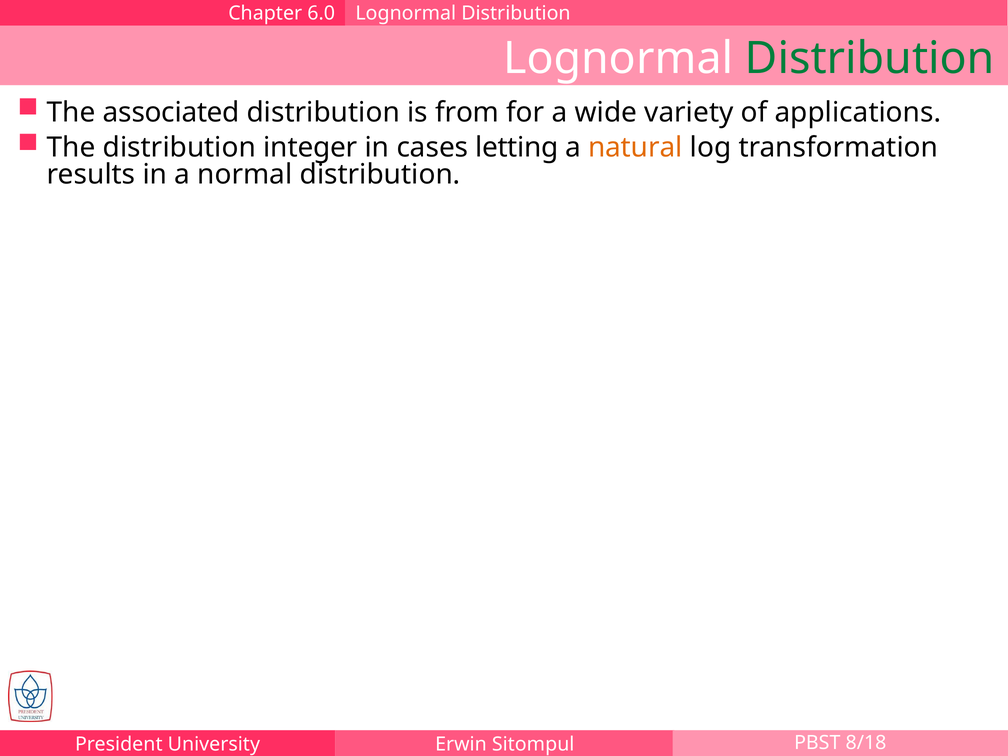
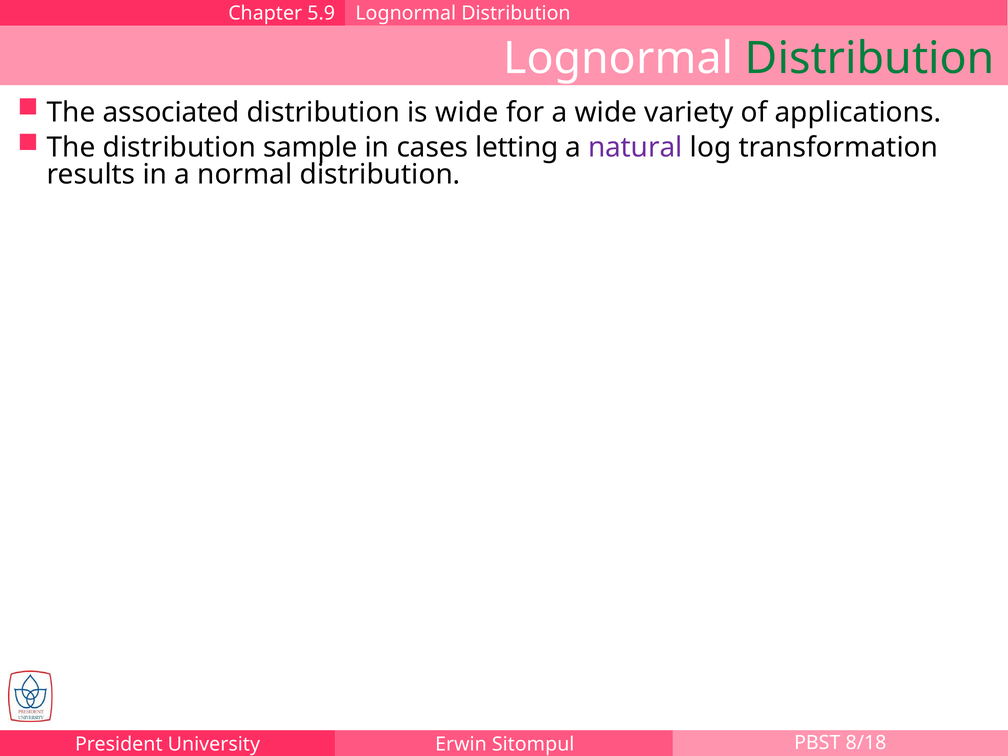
6.0: 6.0 -> 5.9
is from: from -> wide
integer: integer -> sample
natural colour: orange -> purple
